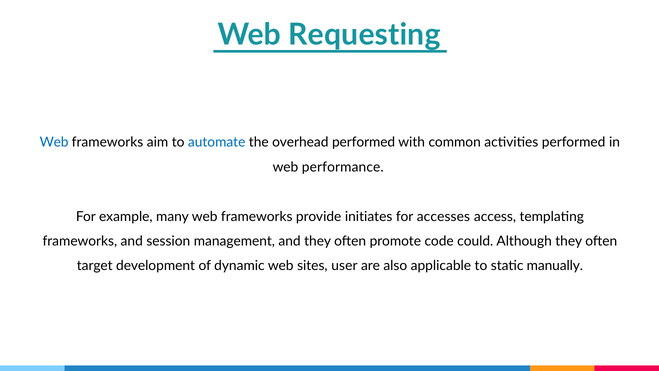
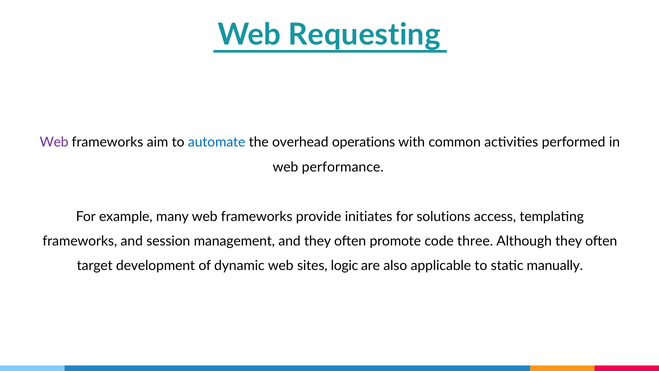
Web at (54, 142) colour: blue -> purple
overhead performed: performed -> operations
accesses: accesses -> solutions
could: could -> three
user: user -> logic
